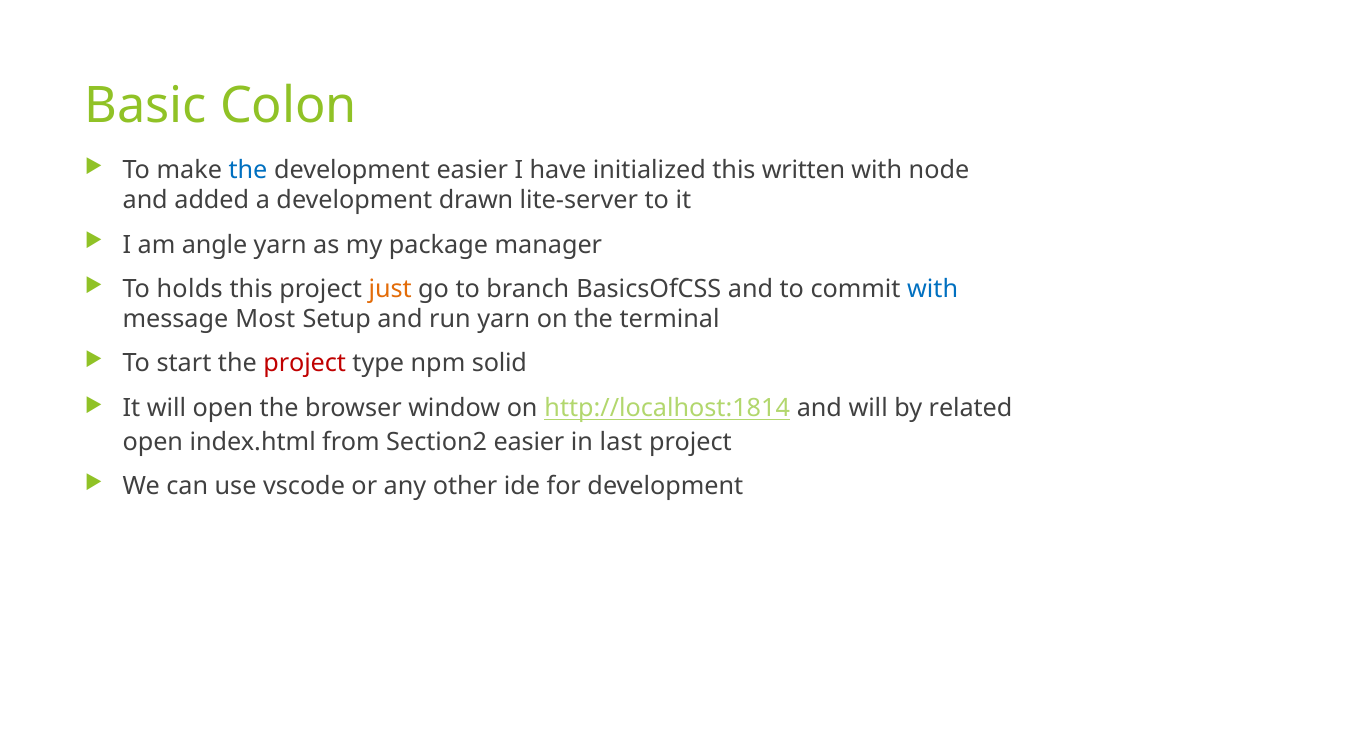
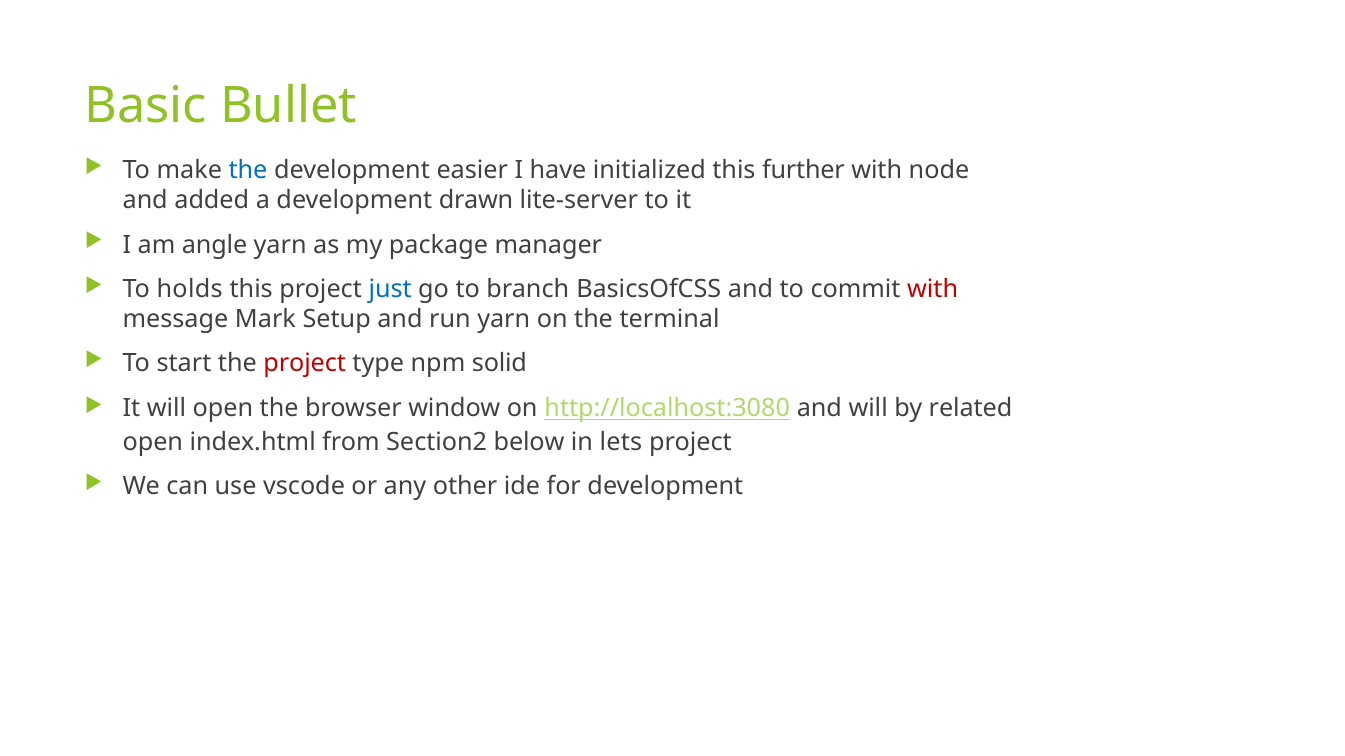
Colon: Colon -> Bullet
written: written -> further
just colour: orange -> blue
with at (933, 289) colour: blue -> red
Most: Most -> Mark
http://localhost:1814: http://localhost:1814 -> http://localhost:3080
Section2 easier: easier -> below
last: last -> lets
